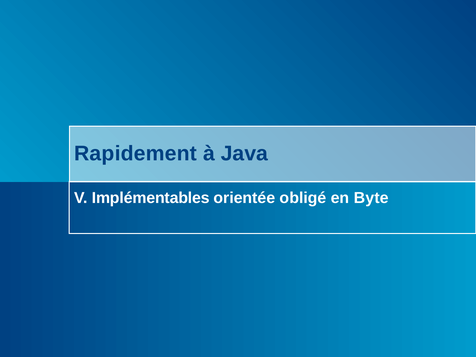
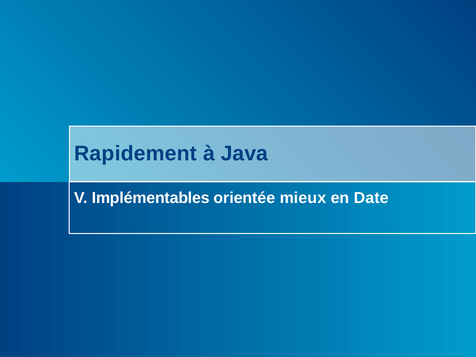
obligé: obligé -> mieux
Byte: Byte -> Date
